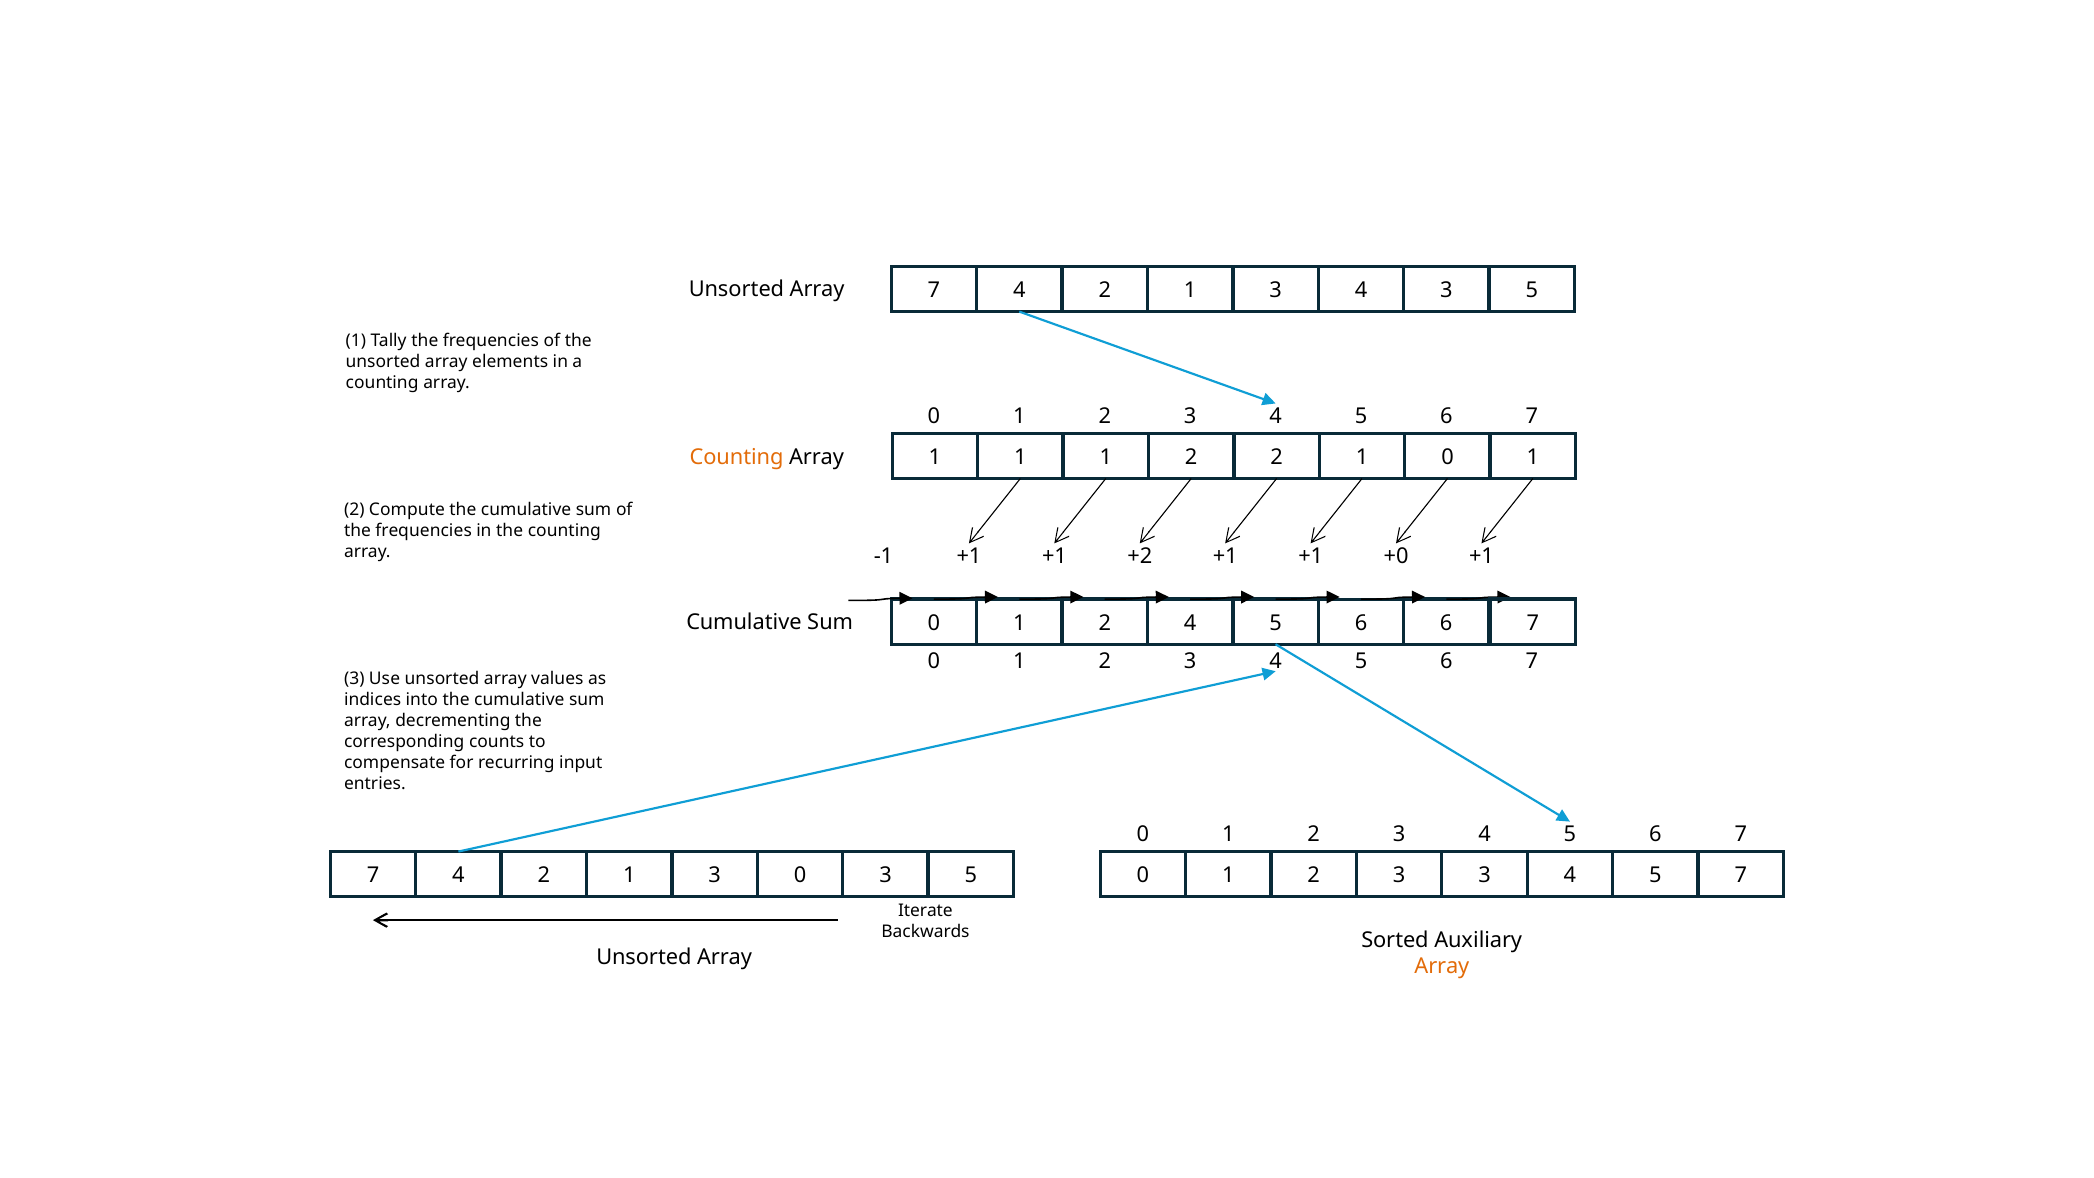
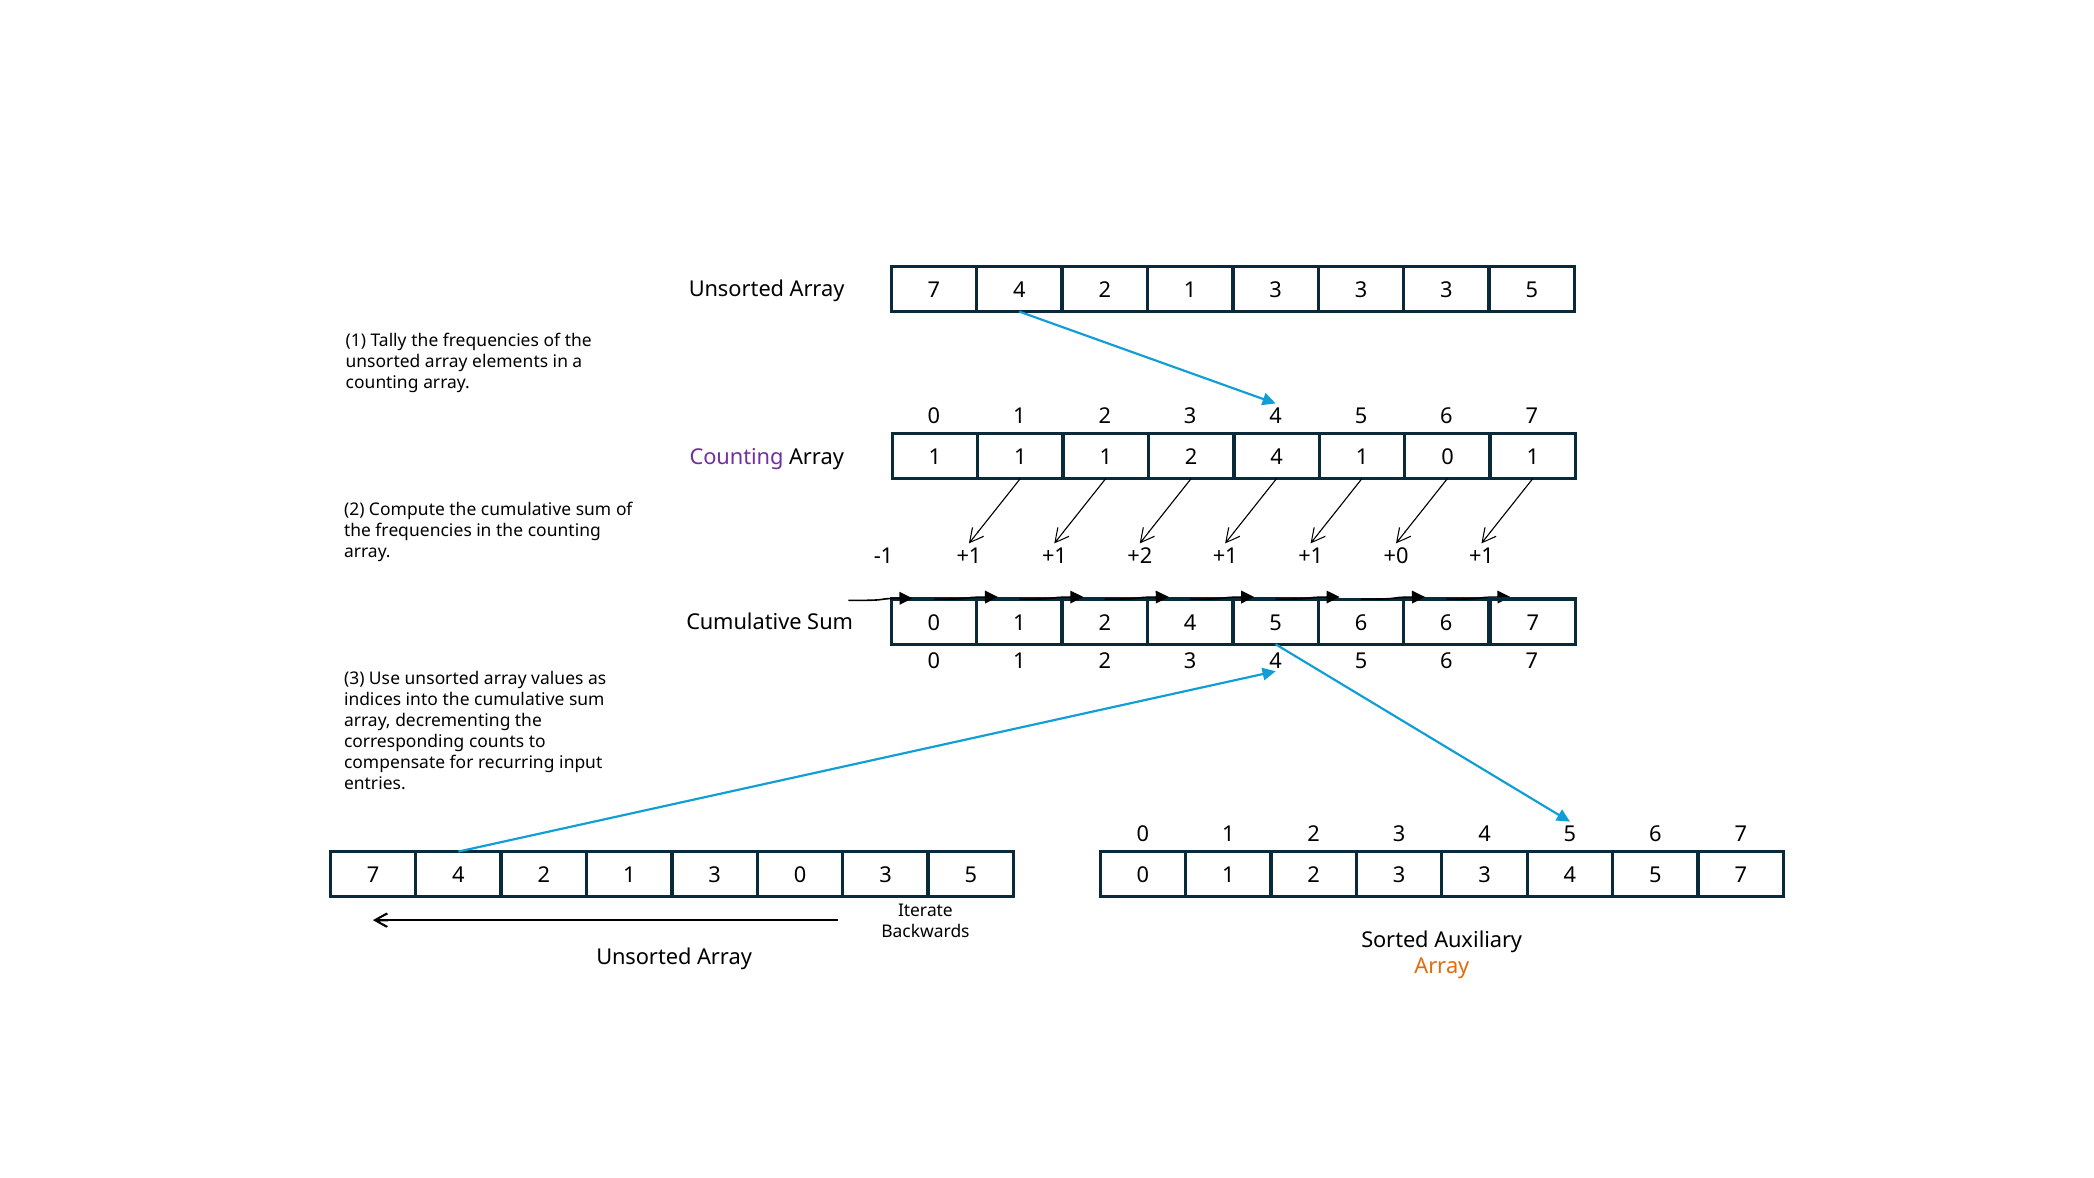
1 3 4: 4 -> 3
Counting at (737, 457) colour: orange -> purple
1 1 2 2: 2 -> 4
